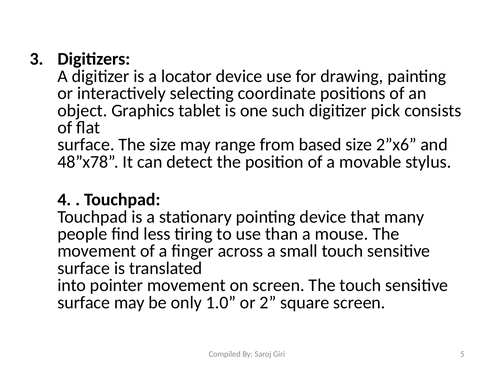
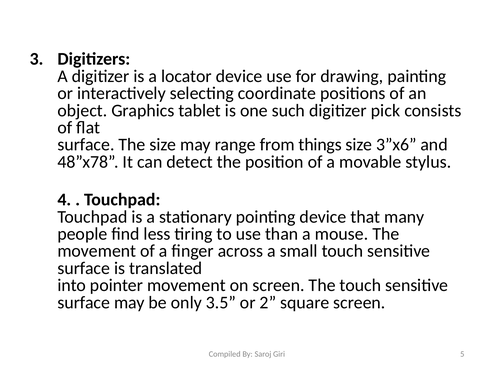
based: based -> things
2”x6: 2”x6 -> 3”x6
1.0: 1.0 -> 3.5
